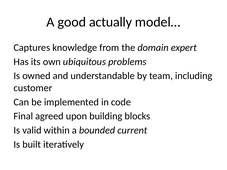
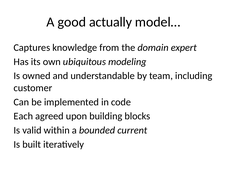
problems: problems -> modeling
Final: Final -> Each
